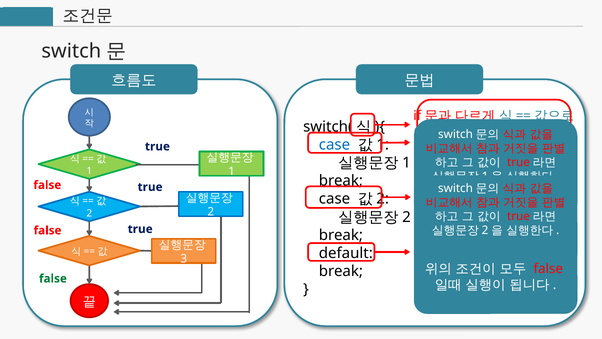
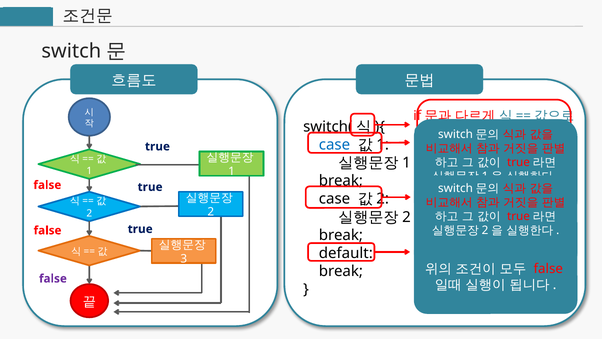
false at (53, 278) colour: green -> purple
